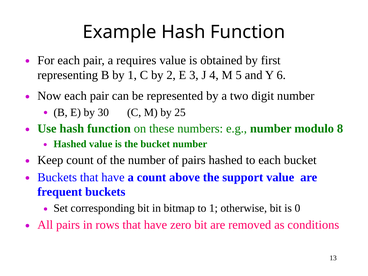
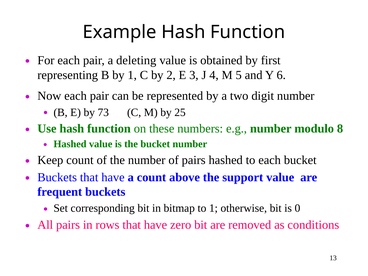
requires: requires -> deleting
30: 30 -> 73
